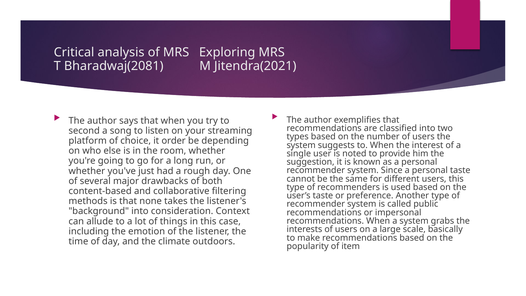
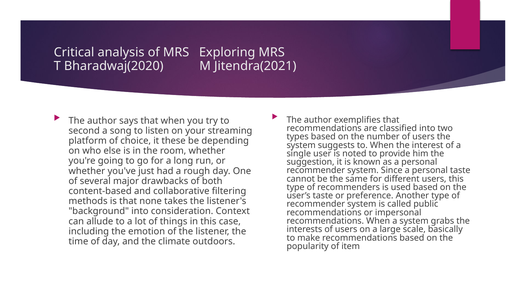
Bharadwaj(2081: Bharadwaj(2081 -> Bharadwaj(2020
order: order -> these
